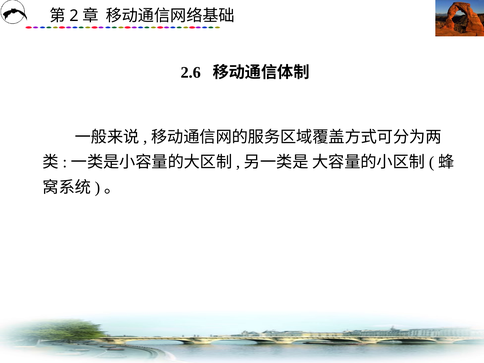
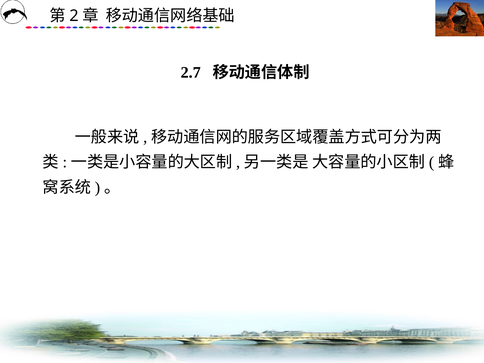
2.6: 2.6 -> 2.7
